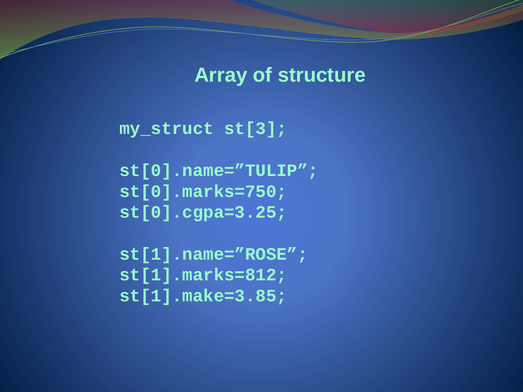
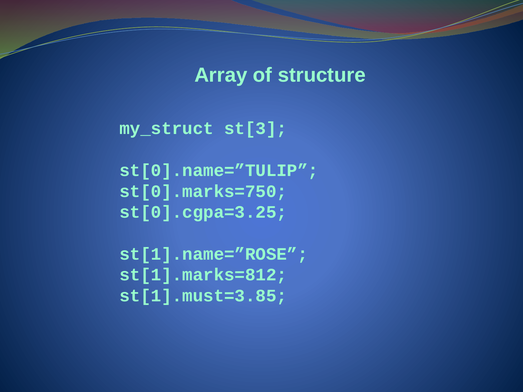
st[1].make=3.85: st[1].make=3.85 -> st[1].must=3.85
